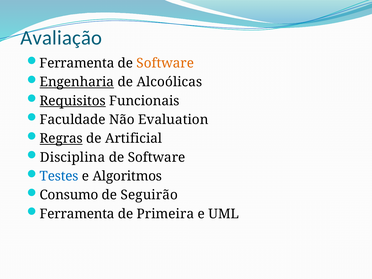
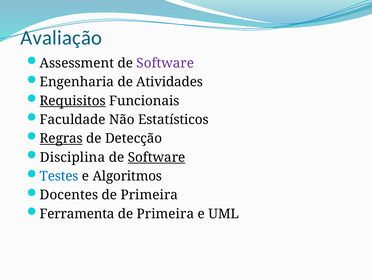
Ferramenta at (77, 63): Ferramenta -> Assessment
Software at (165, 63) colour: orange -> purple
Engenharia underline: present -> none
Alcoólicas: Alcoólicas -> Atividades
Evaluation: Evaluation -> Estatísticos
Artificial: Artificial -> Detecção
Software at (157, 157) underline: none -> present
Consumo: Consumo -> Docentes
Seguirão at (149, 195): Seguirão -> Primeira
